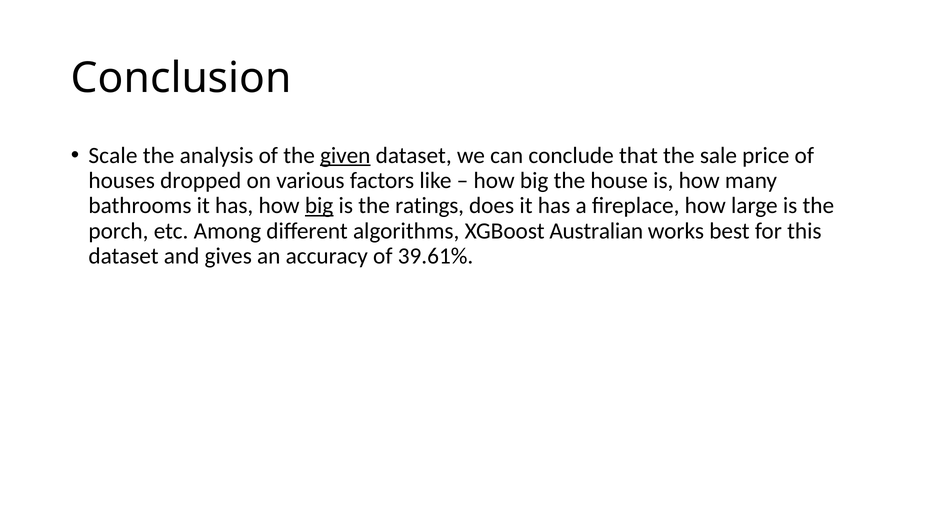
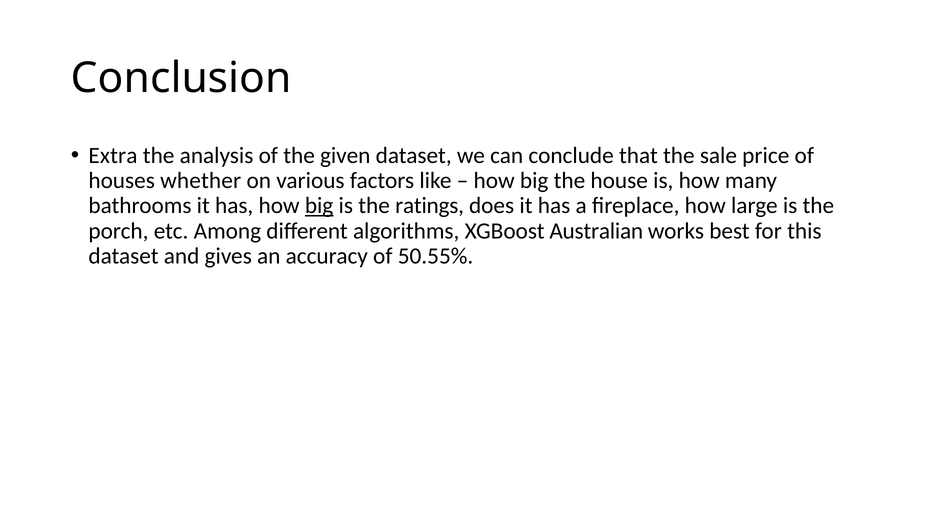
Scale: Scale -> Extra
given underline: present -> none
dropped: dropped -> whether
39.61%: 39.61% -> 50.55%
